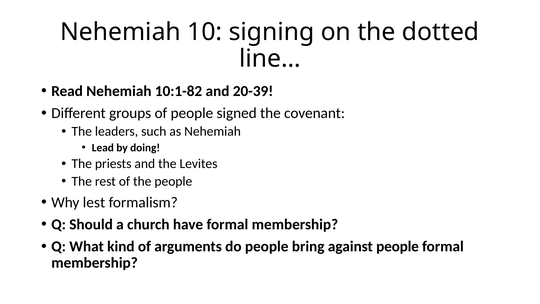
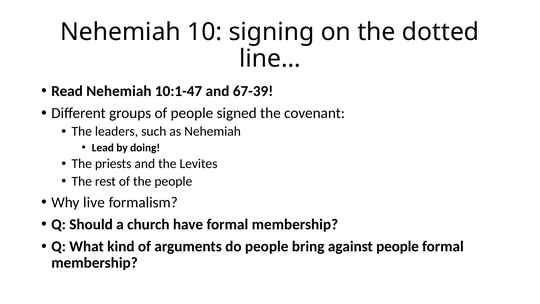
10:1-82: 10:1-82 -> 10:1-47
20-39: 20-39 -> 67-39
lest: lest -> live
